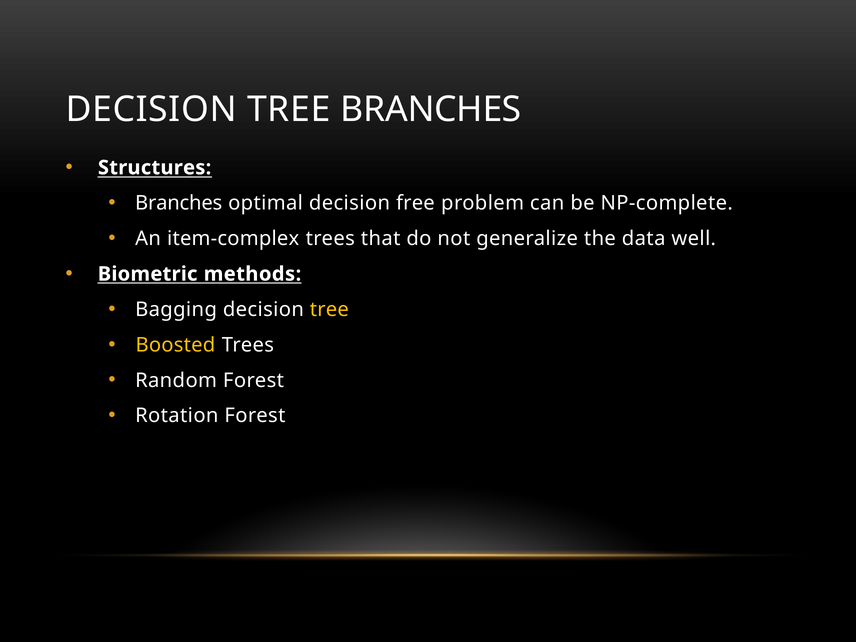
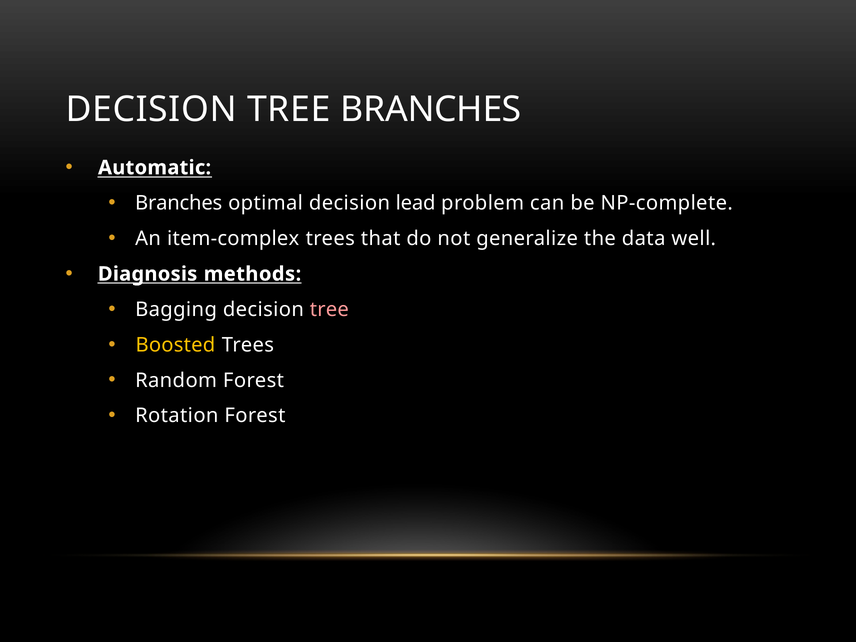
Structures: Structures -> Automatic
free: free -> lead
Biometric: Biometric -> Diagnosis
tree at (329, 309) colour: yellow -> pink
